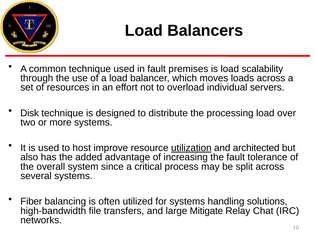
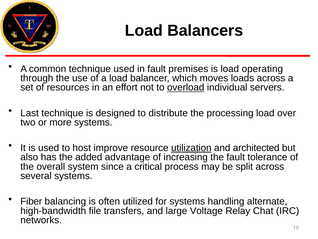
scalability: scalability -> operating
overload underline: none -> present
Disk: Disk -> Last
solutions: solutions -> alternate
Mitigate: Mitigate -> Voltage
